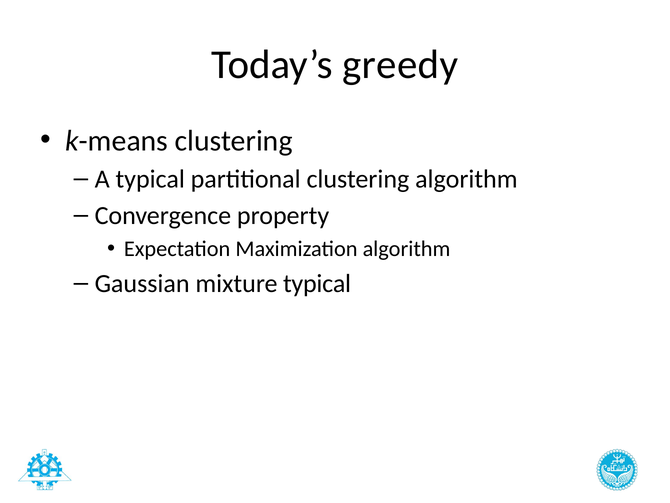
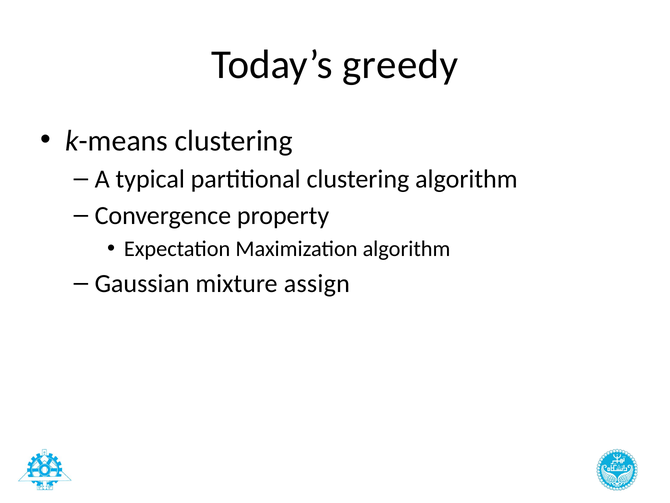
mixture typical: typical -> assign
